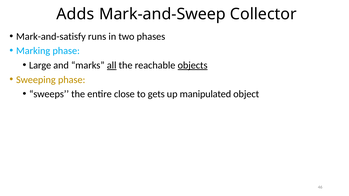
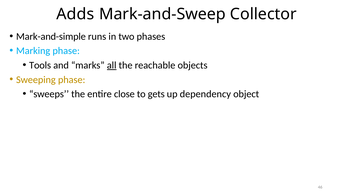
Mark-and-satisfy: Mark-and-satisfy -> Mark-and-simple
Large: Large -> Tools
objects underline: present -> none
manipulated: manipulated -> dependency
